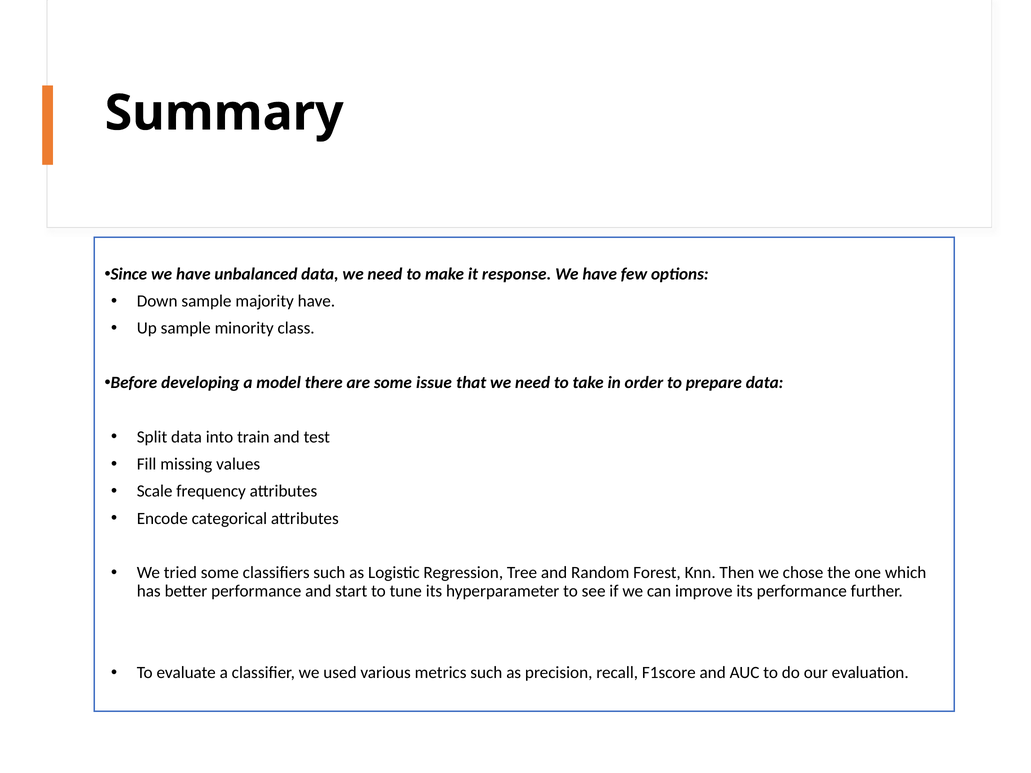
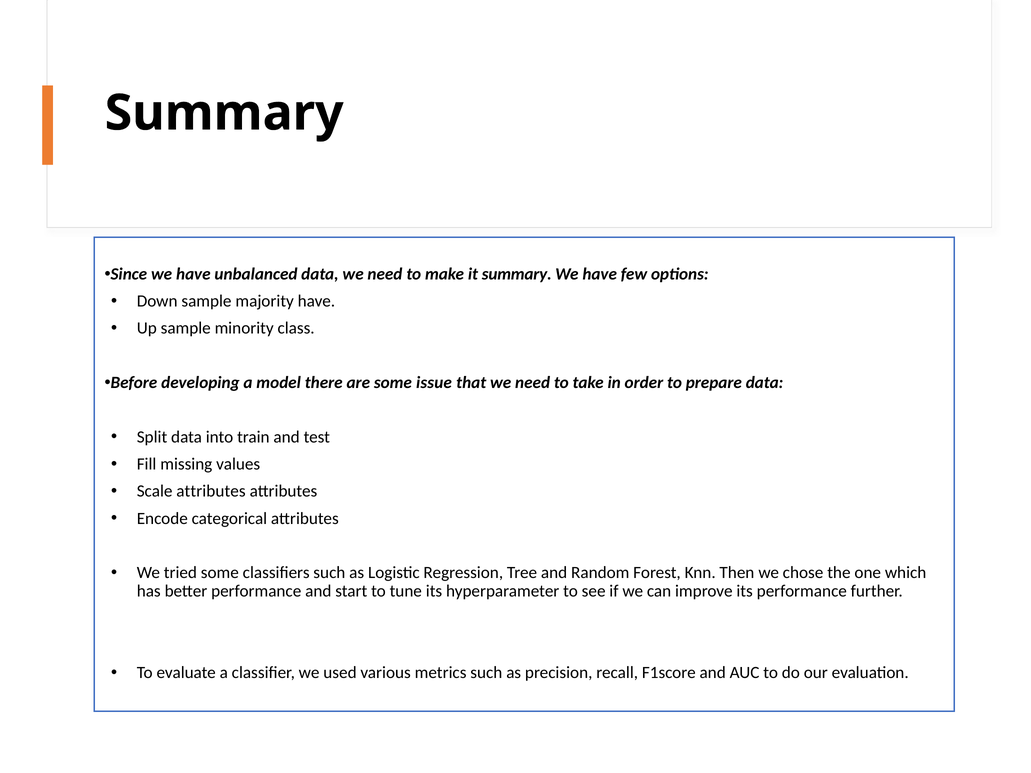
it response: response -> summary
Scale frequency: frequency -> attributes
